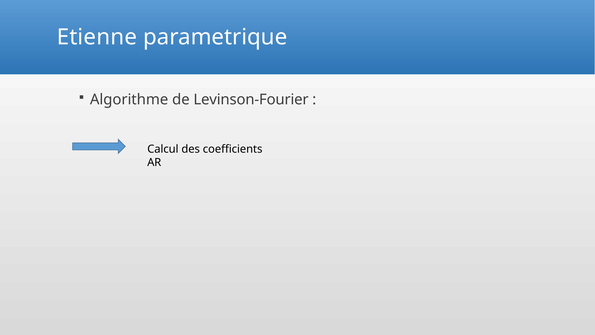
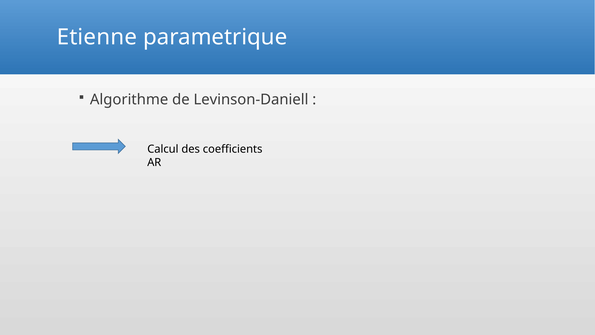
Levinson-Fourier: Levinson-Fourier -> Levinson-Daniell
